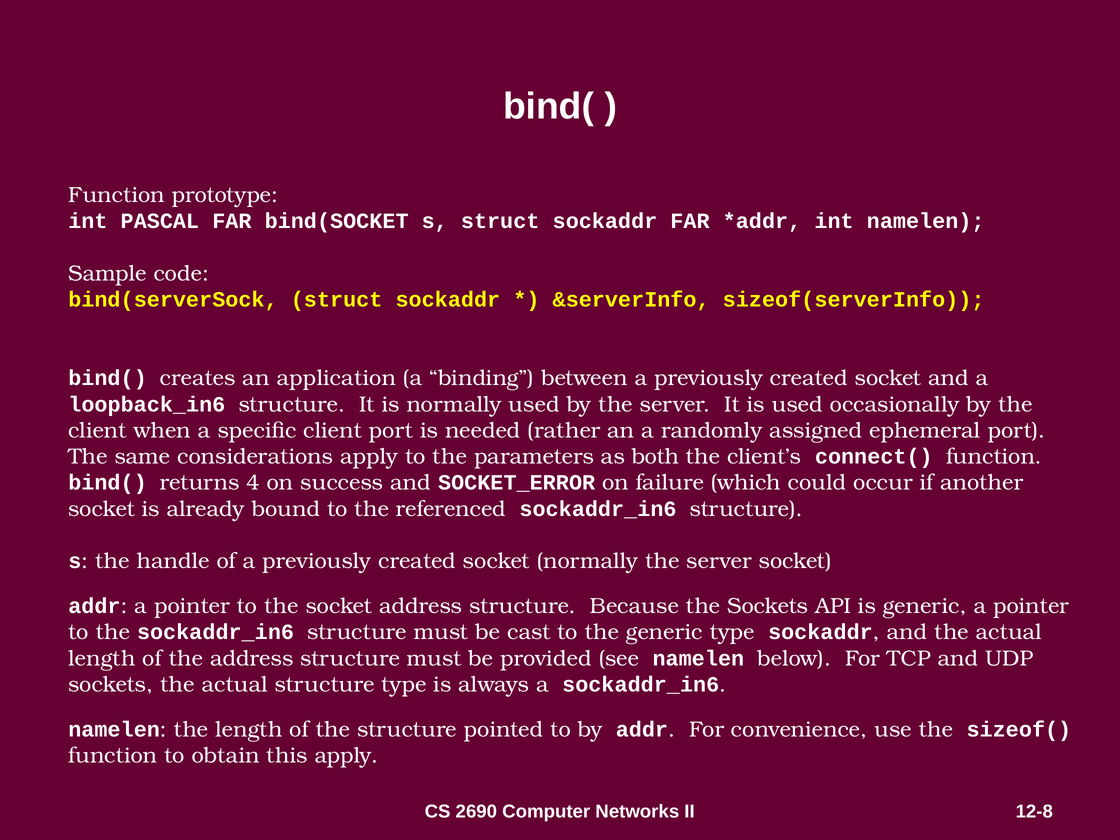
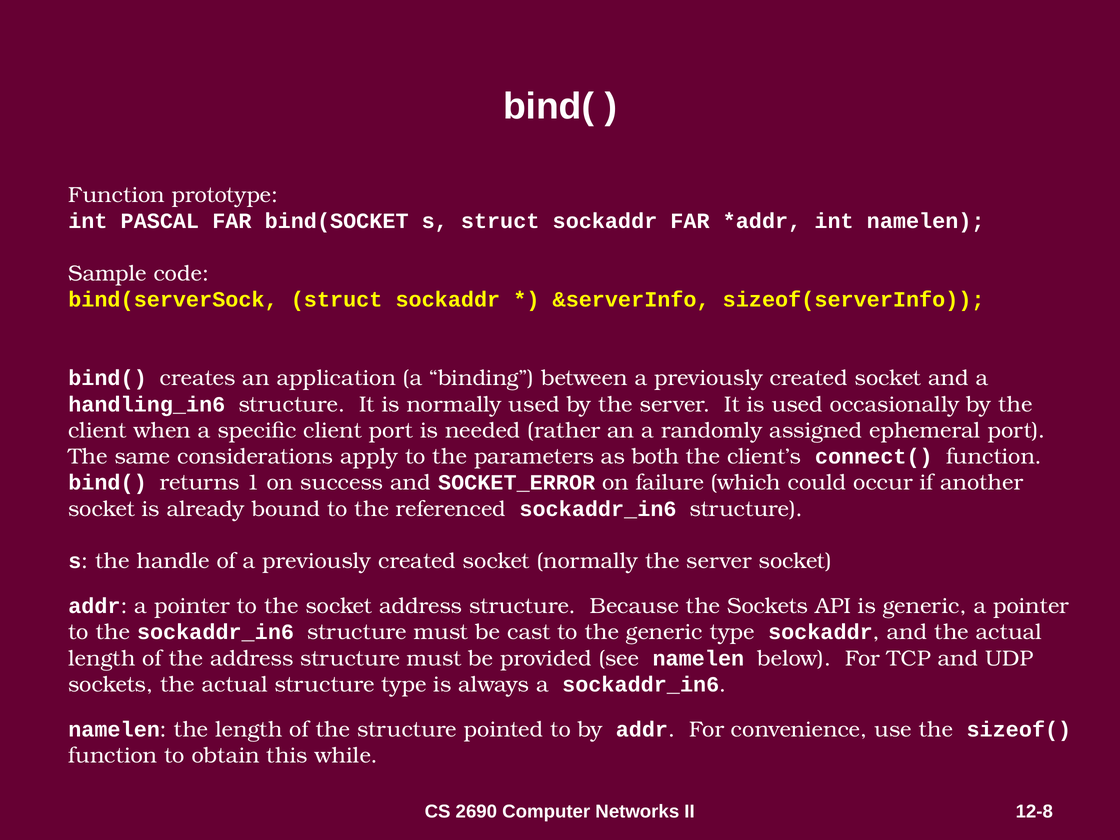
loopback_in6: loopback_in6 -> handling_in6
4: 4 -> 1
this apply: apply -> while
